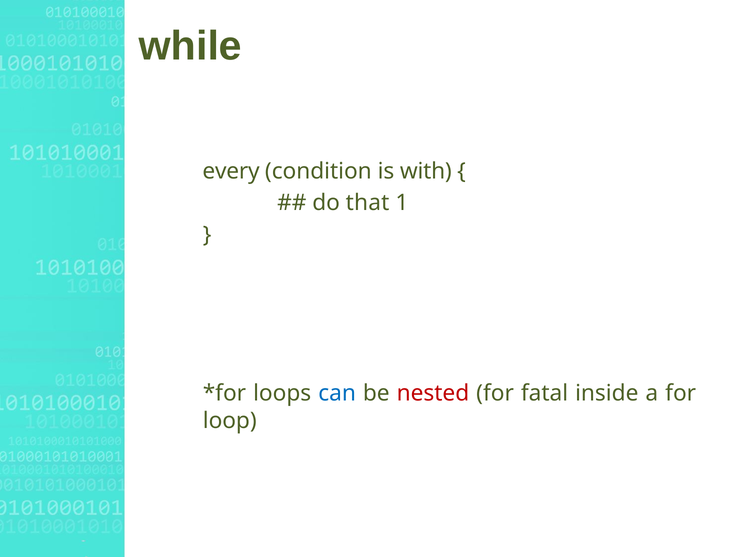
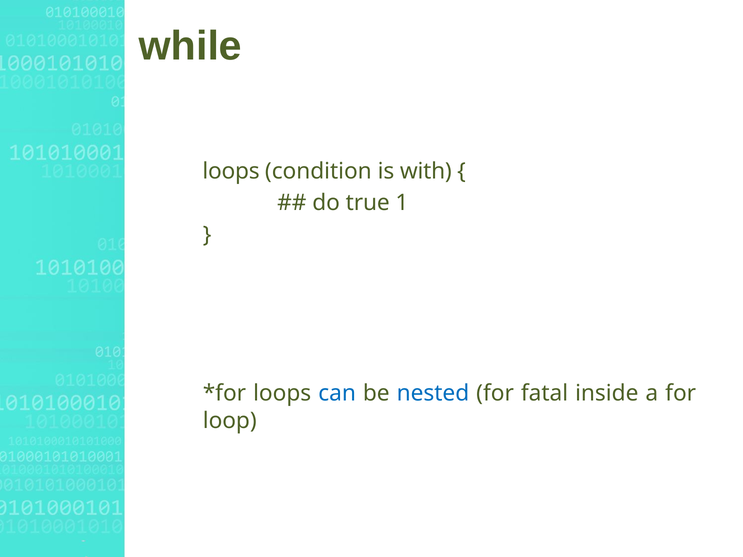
every at (231, 171): every -> loops
that: that -> true
nested colour: red -> blue
